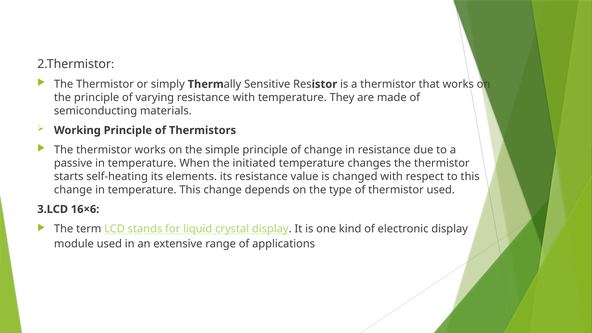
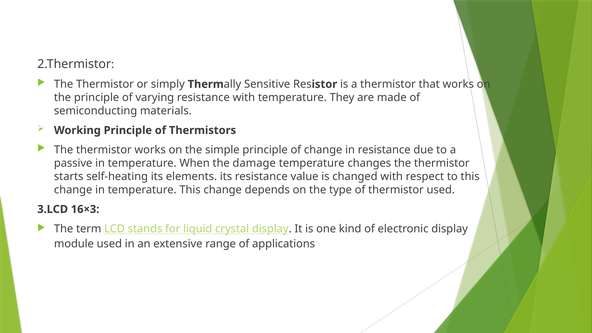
initiated: initiated -> damage
16×6: 16×6 -> 16×3
